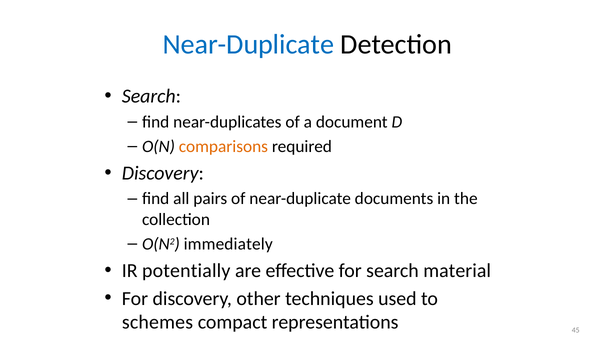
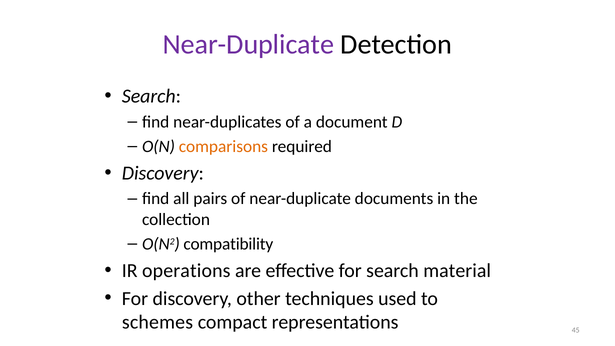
Near-Duplicate at (248, 45) colour: blue -> purple
immediately: immediately -> compatibility
potentially: potentially -> operations
